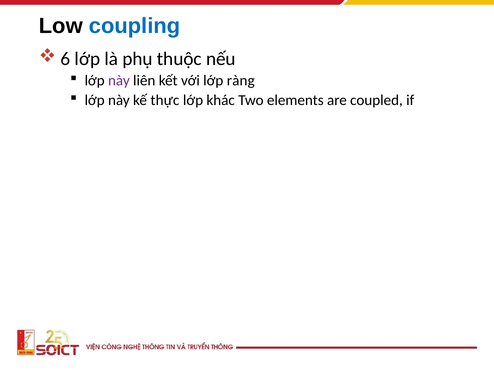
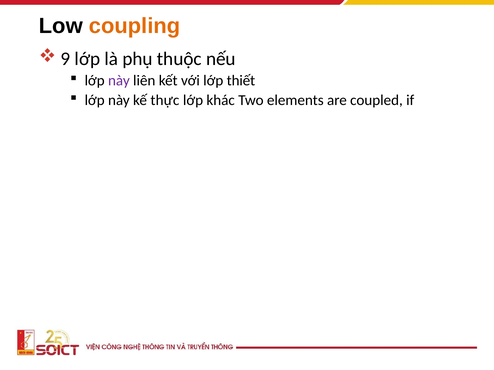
coupling colour: blue -> orange
6: 6 -> 9
ràng: ràng -> thiết
